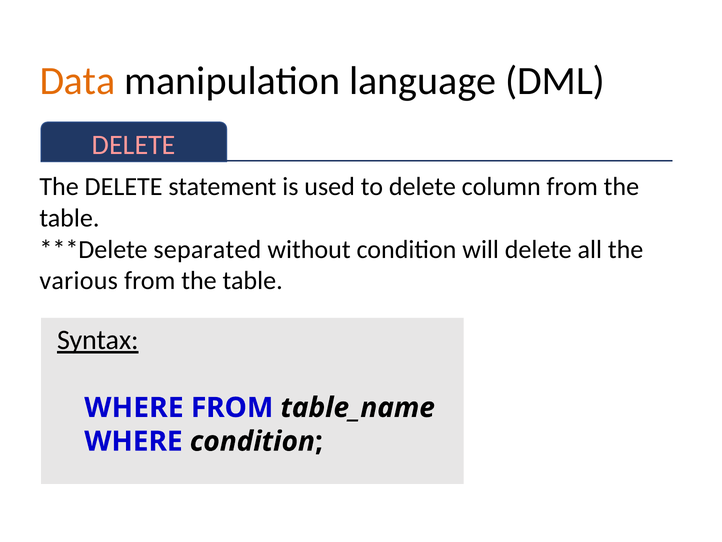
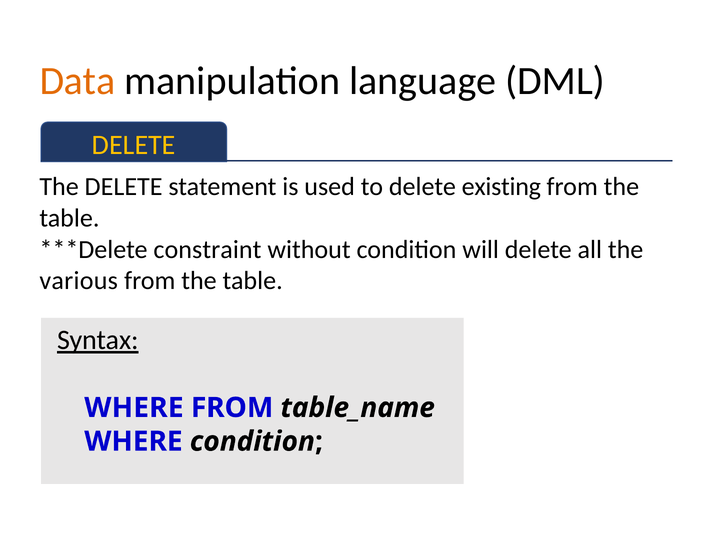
DELETE at (134, 145) colour: pink -> yellow
column: column -> existing
separated: separated -> constraint
